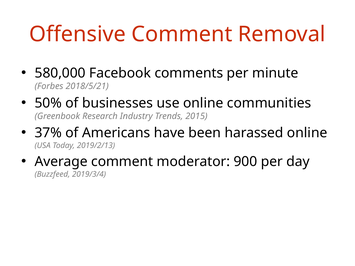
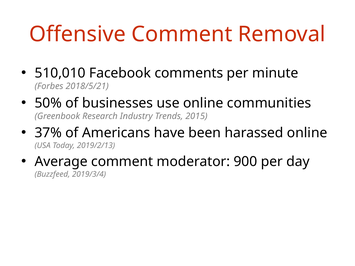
580,000: 580,000 -> 510,010
